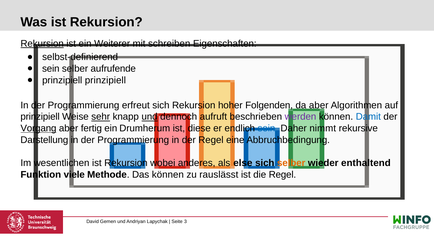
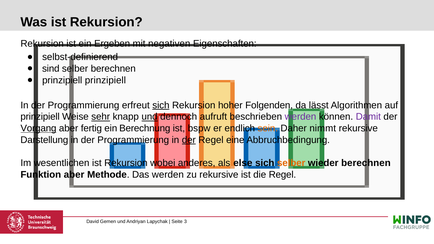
Rekursion at (42, 44) underline: present -> none
Weiterer: Weiterer -> Ergeben
schreiben: schreiben -> negativen
sein at (51, 69): sein -> sind
selber aufrufende: aufrufende -> berechnen
sich at (161, 105) underline: none -> present
da aber: aber -> lässt
Damit colour: blue -> purple
Drumherum: Drumherum -> Berechnung
diese: diese -> bspw
sein at (268, 128) colour: blue -> orange
der at (189, 140) underline: none -> present
wieder enthaltend: enthaltend -> berechnen
Funktion viele: viele -> aber
Das können: können -> werden
zu rauslässt: rauslässt -> rekursive
